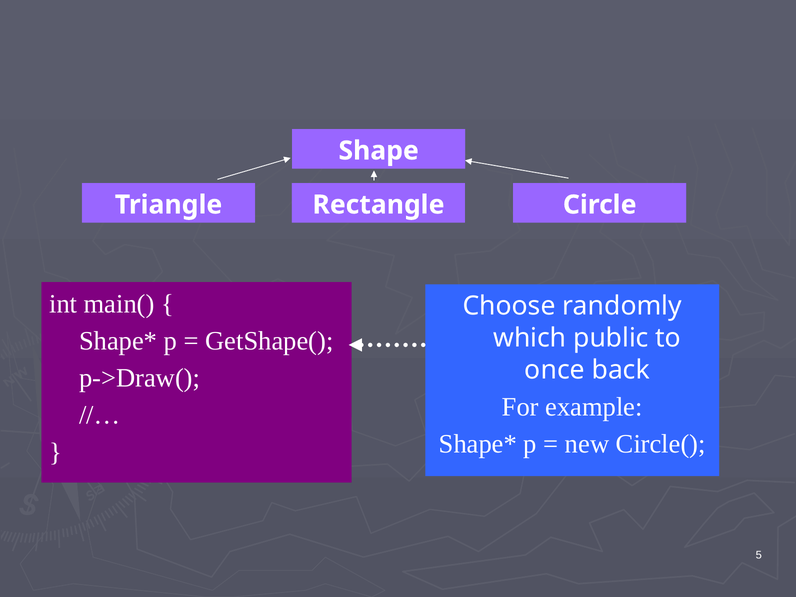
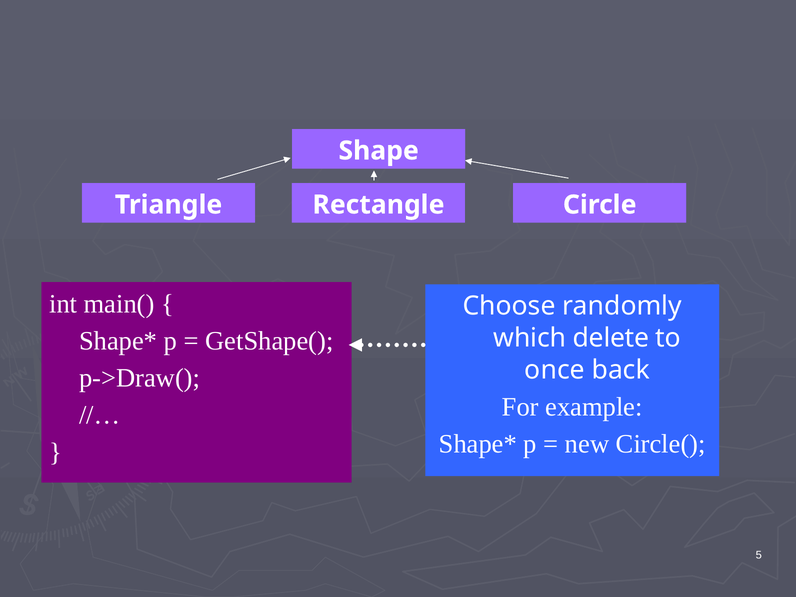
public: public -> delete
